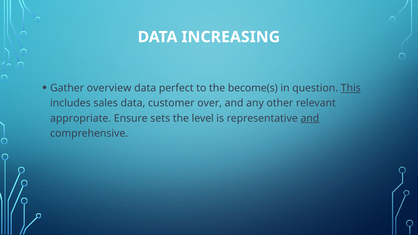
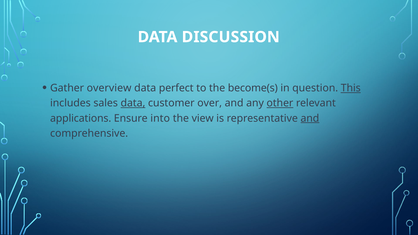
INCREASING: INCREASING -> DISCUSSION
data at (133, 103) underline: none -> present
other underline: none -> present
appropriate: appropriate -> applications
sets: sets -> into
level: level -> view
